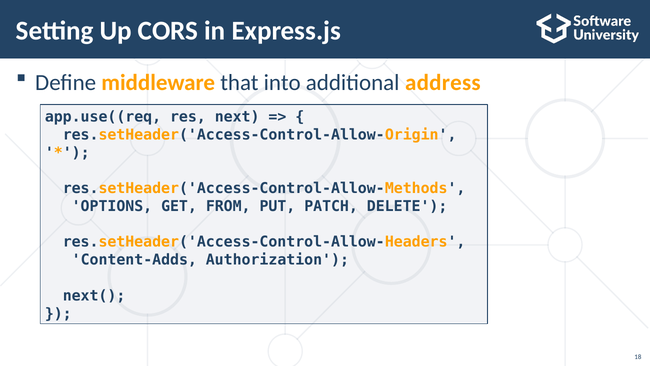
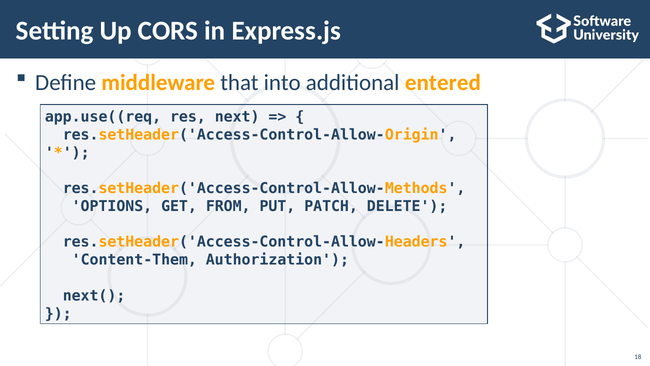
address: address -> entered
Content-Adds: Content-Adds -> Content-Them
